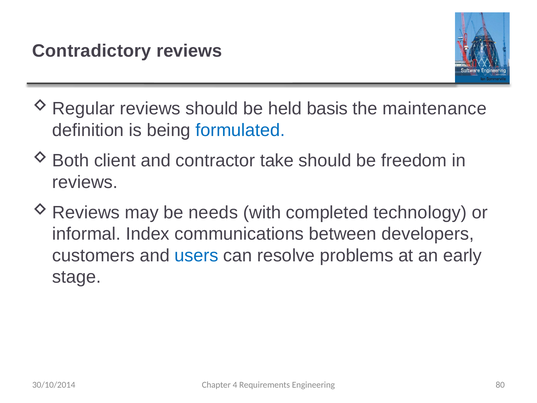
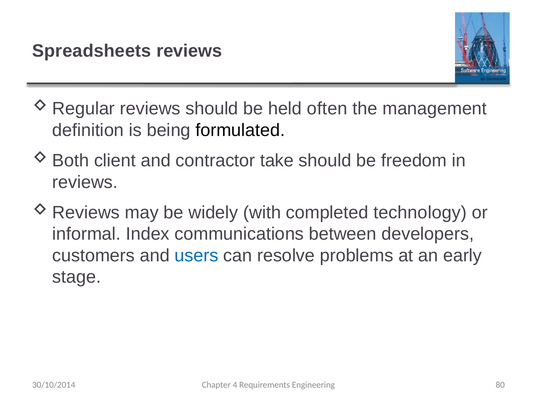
Contradictory: Contradictory -> Spreadsheets
basis: basis -> often
maintenance: maintenance -> management
formulated colour: blue -> black
needs: needs -> widely
